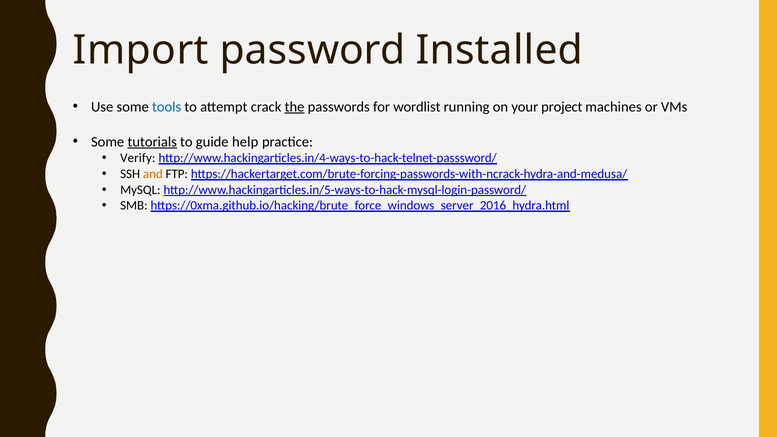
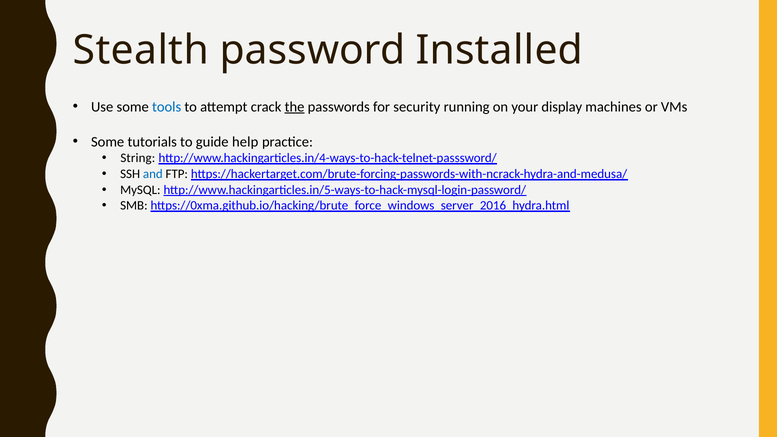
Import: Import -> Stealth
wordlist: wordlist -> security
project: project -> display
tutorials underline: present -> none
Verify: Verify -> String
and colour: orange -> blue
